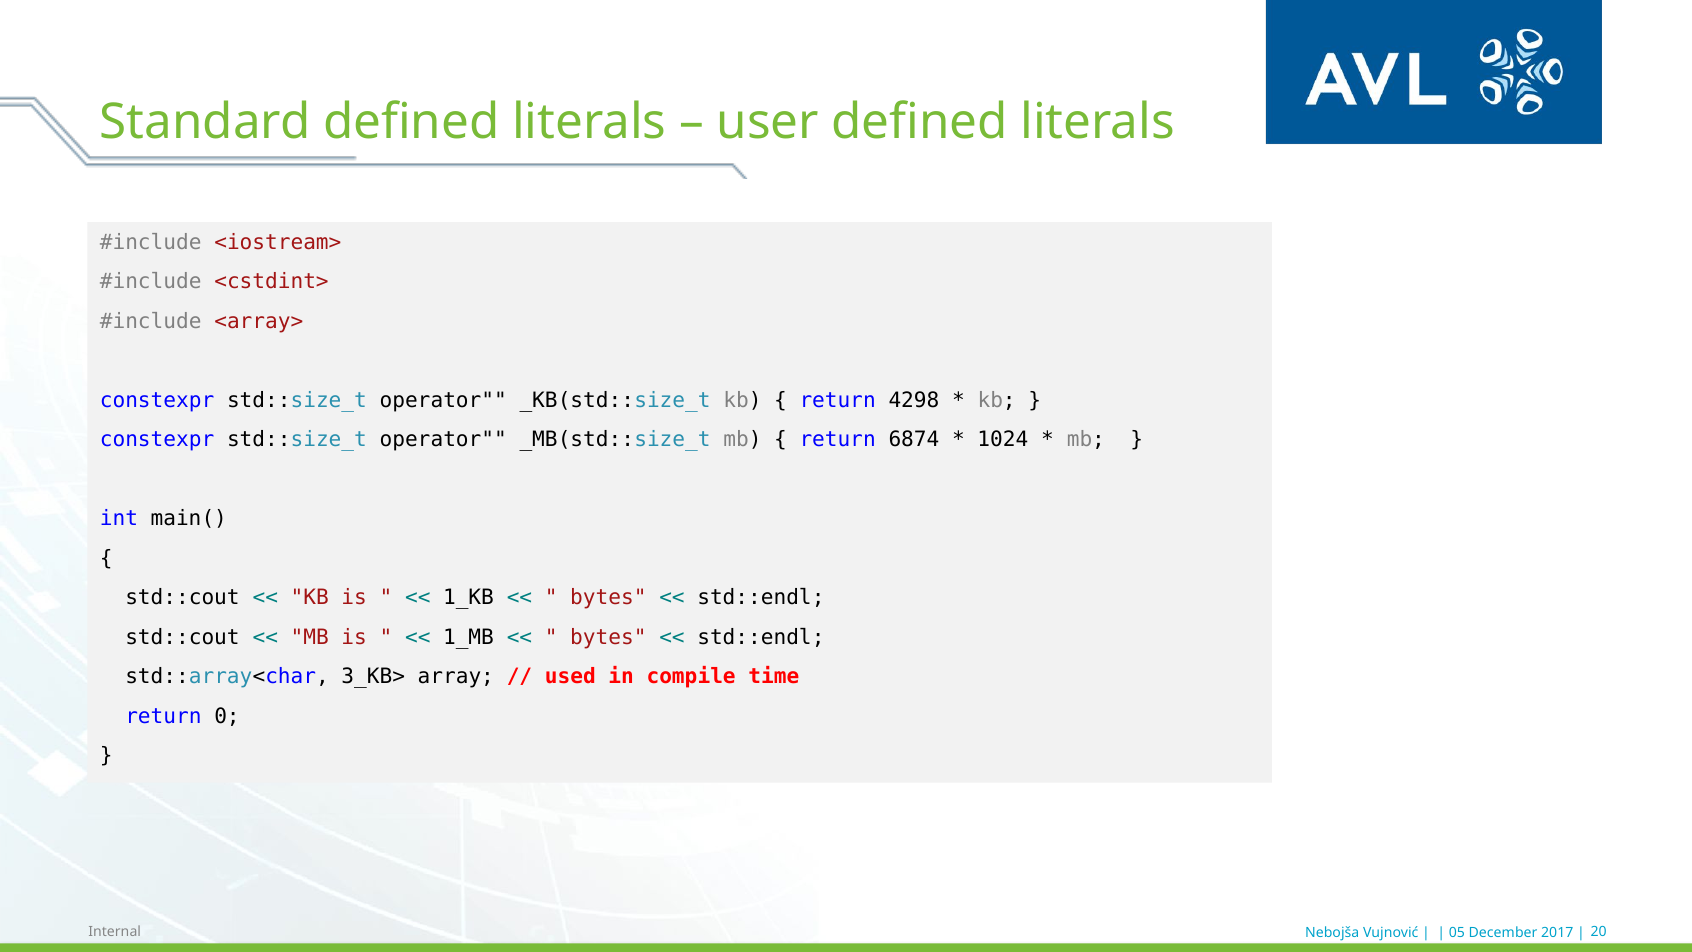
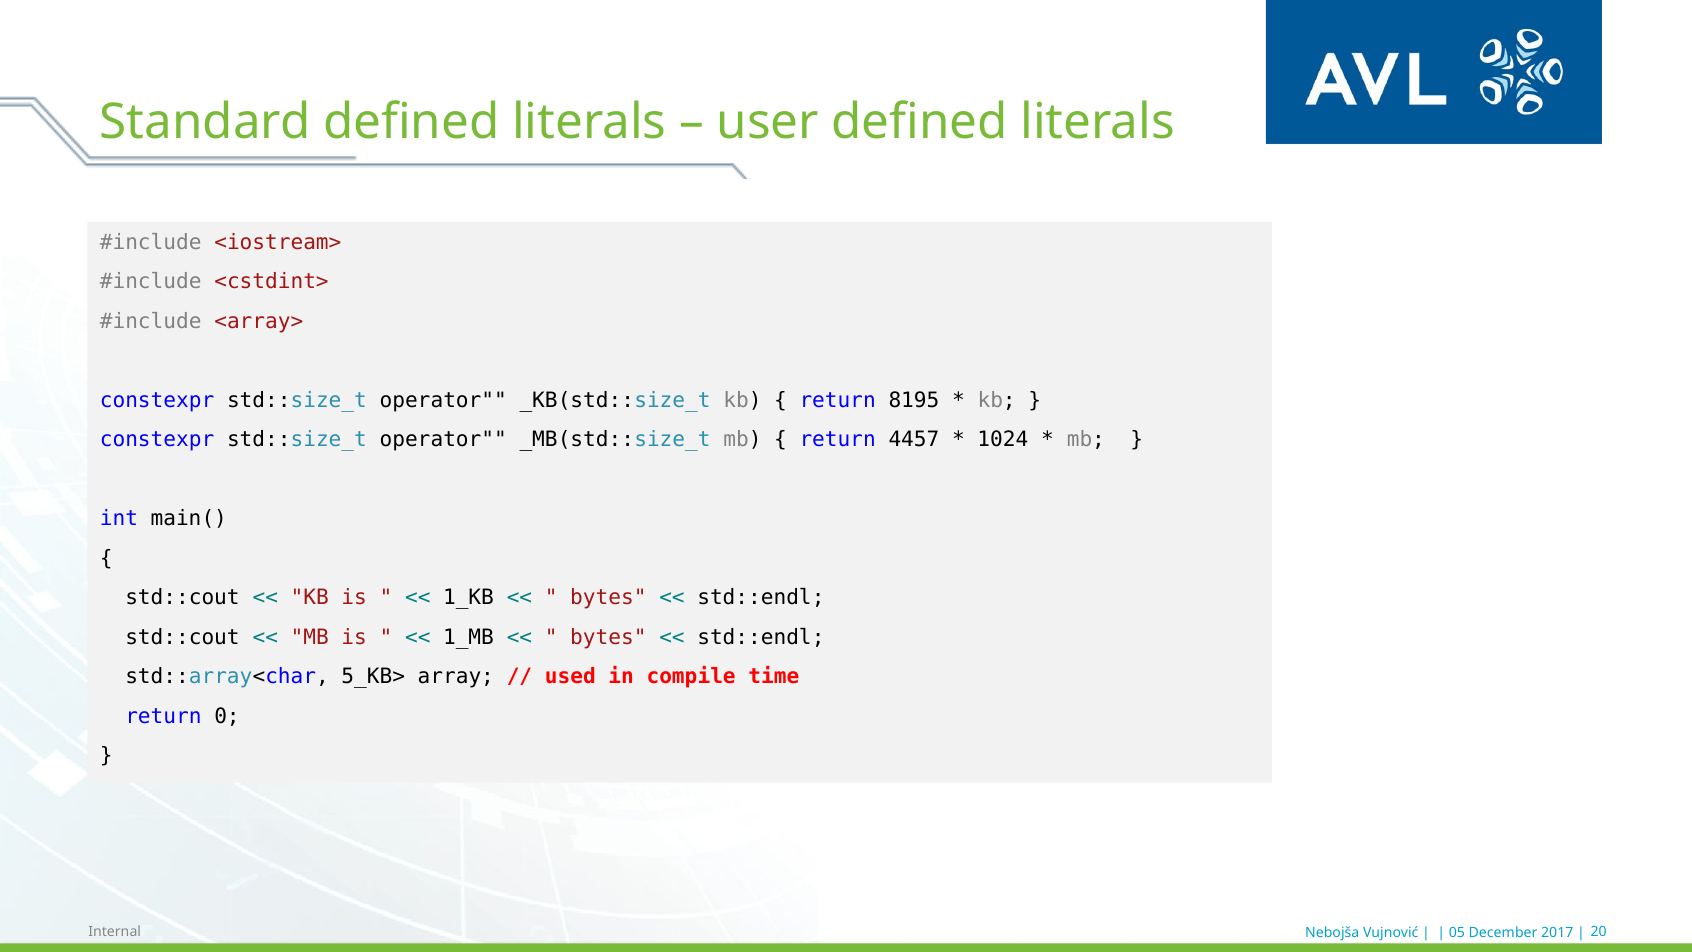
4298: 4298 -> 8195
6874: 6874 -> 4457
3_KB>: 3_KB> -> 5_KB>
